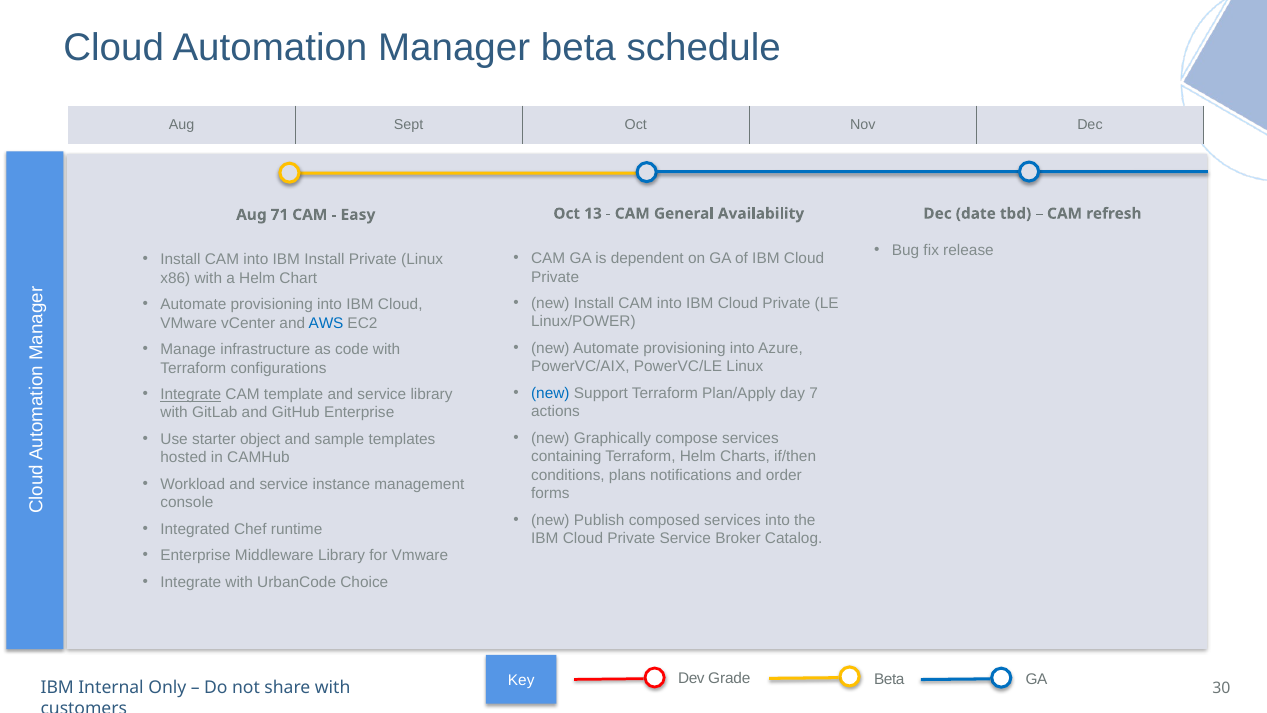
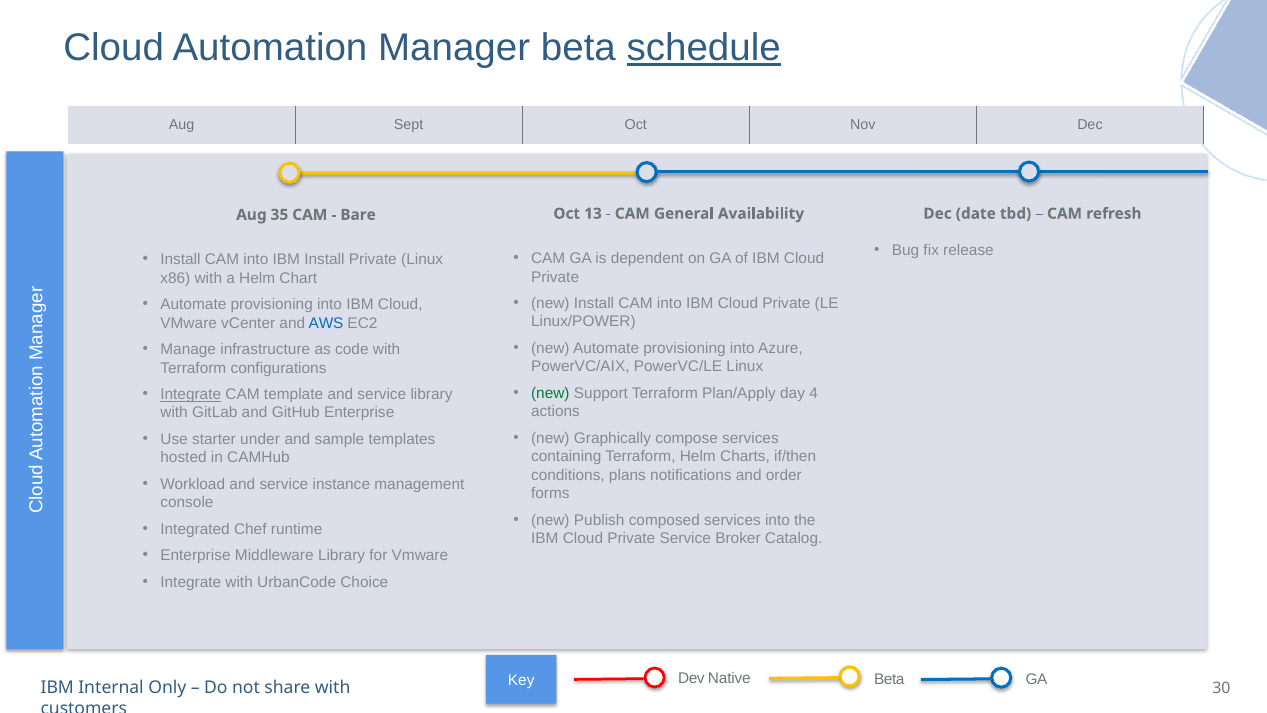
schedule underline: none -> present
71: 71 -> 35
Easy: Easy -> Bare
new at (550, 393) colour: blue -> green
7: 7 -> 4
object: object -> under
Grade: Grade -> Native
